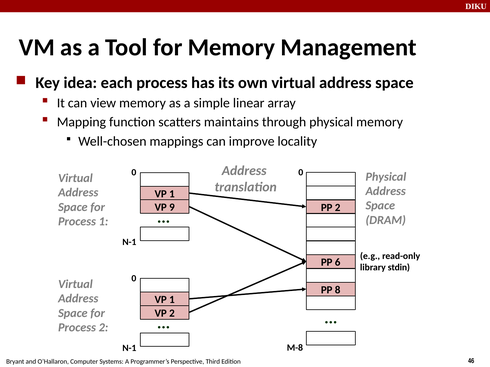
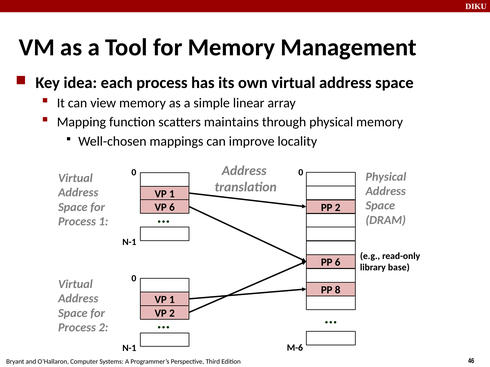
VP 9: 9 -> 6
stdin: stdin -> base
M-8: M-8 -> M-6
